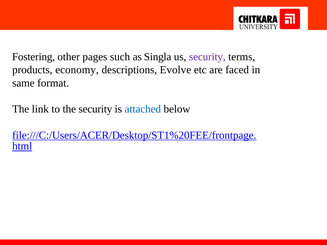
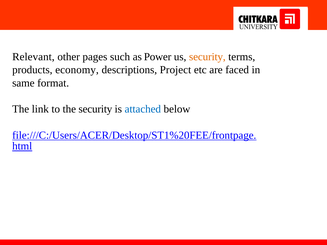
Fostering: Fostering -> Relevant
Singla: Singla -> Power
security at (207, 57) colour: purple -> orange
Evolve: Evolve -> Project
